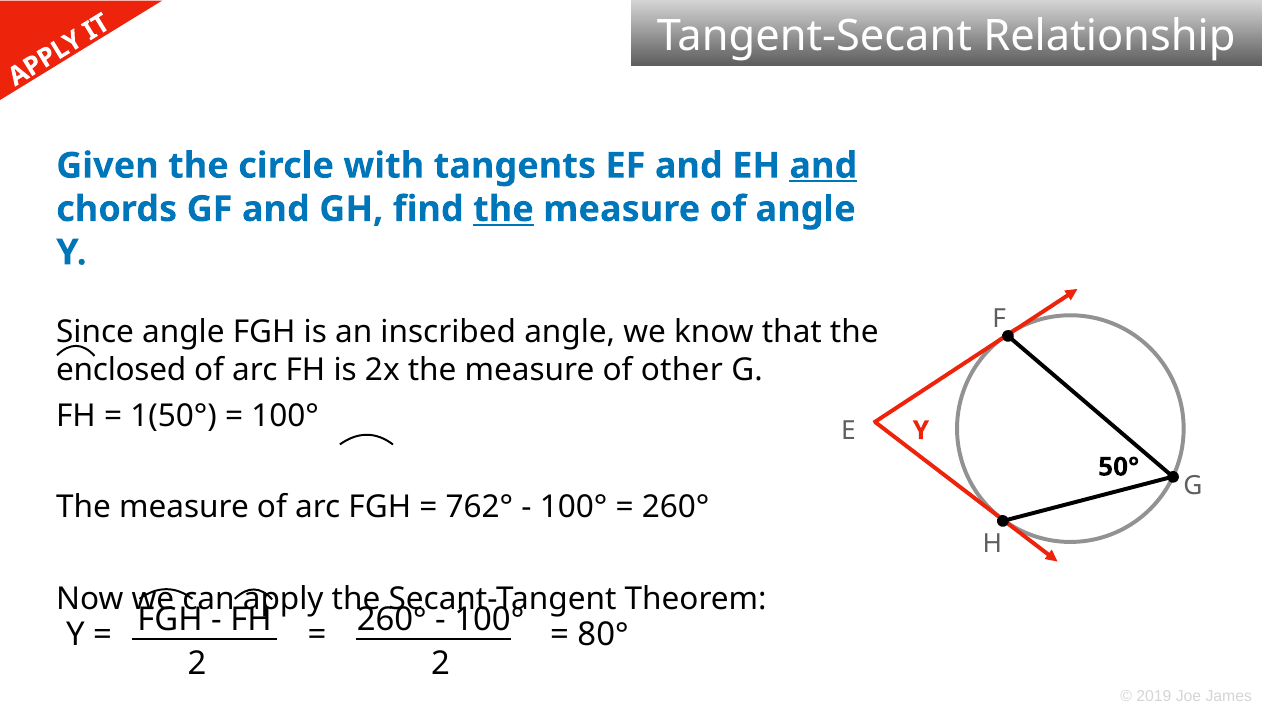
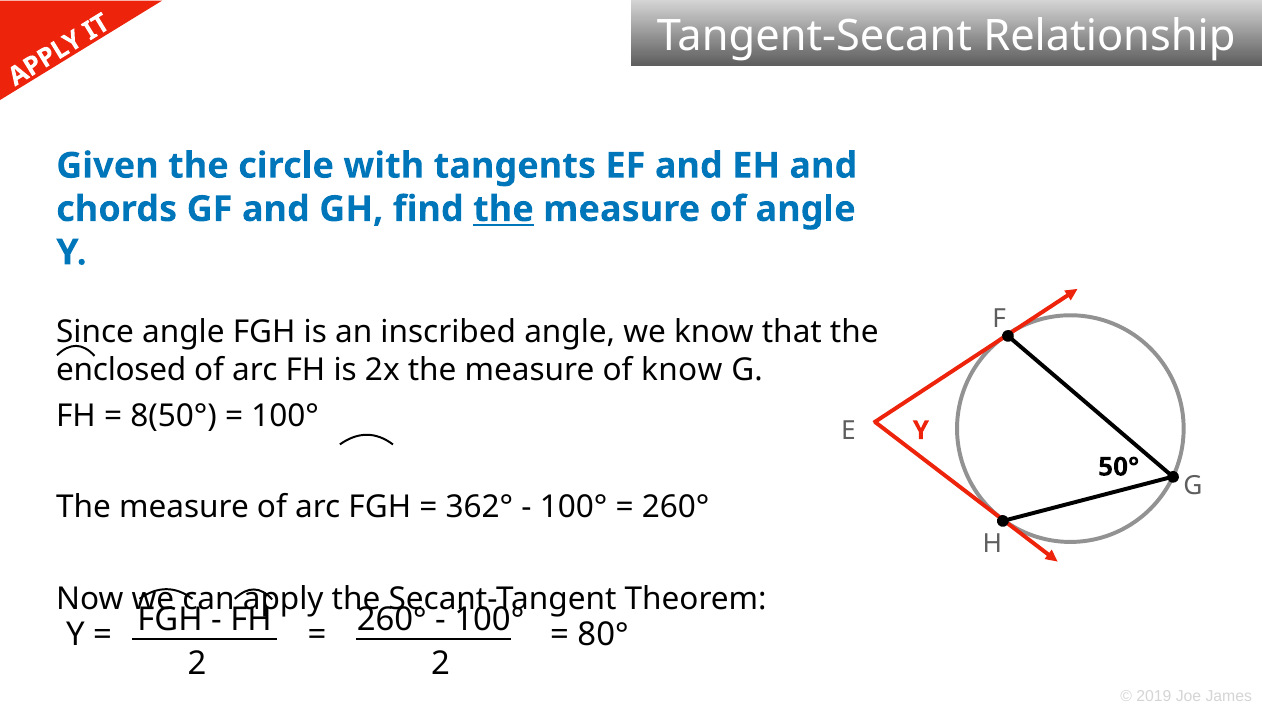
and at (823, 166) underline: present -> none
of other: other -> know
1(50°: 1(50° -> 8(50°
762°: 762° -> 362°
